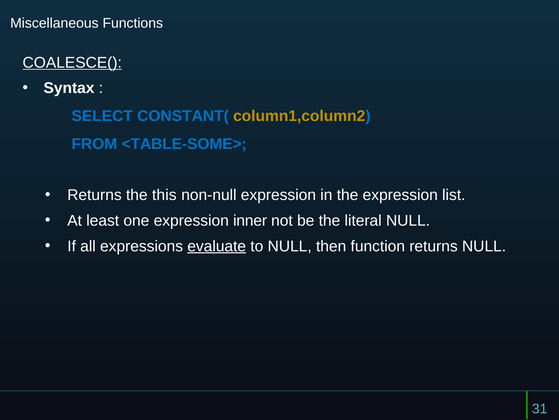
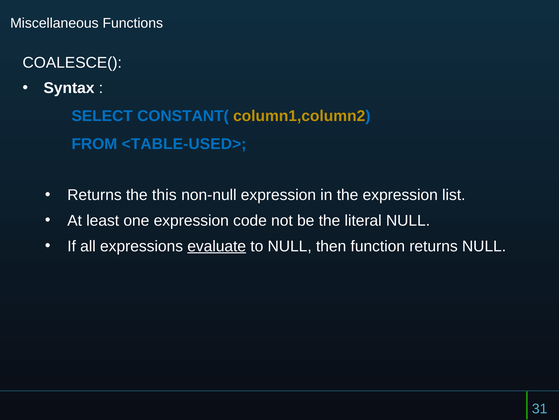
COALESCE( underline: present -> none
<TABLE-SOME>: <TABLE-SOME> -> <TABLE-USED>
inner: inner -> code
